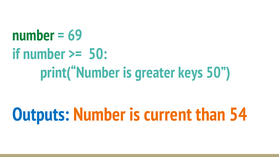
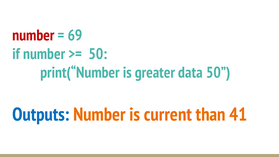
number at (33, 35) colour: green -> red
keys: keys -> data
54: 54 -> 41
